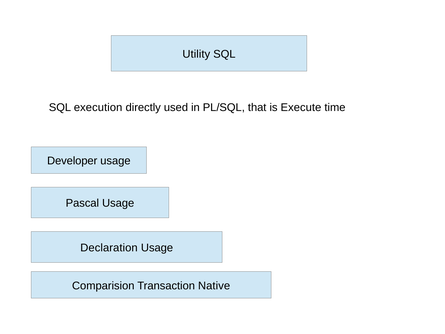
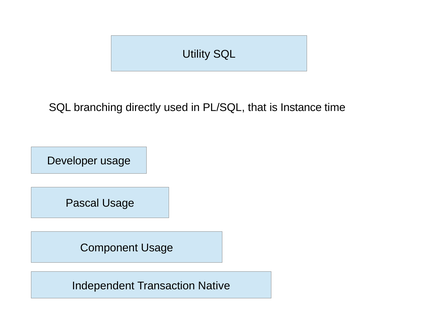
execution: execution -> branching
Execute: Execute -> Instance
Declaration: Declaration -> Component
Comparision: Comparision -> Independent
